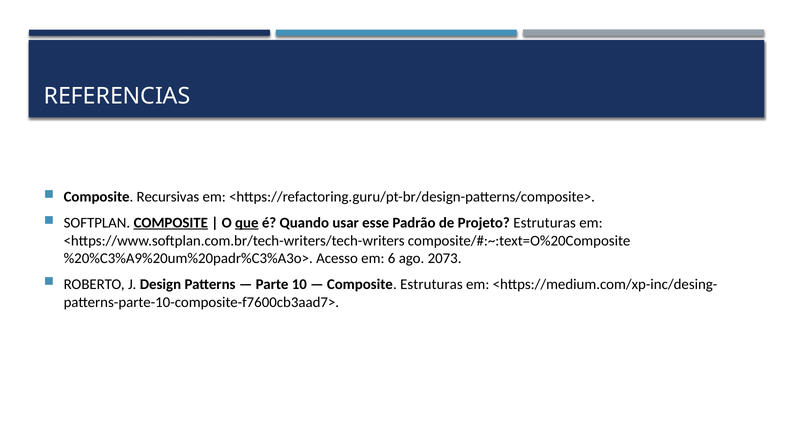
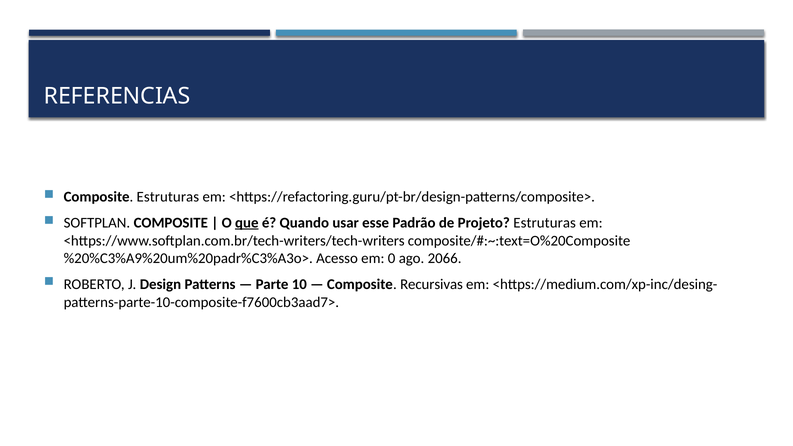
Composite Recursivas: Recursivas -> Estruturas
COMPOSITE at (171, 223) underline: present -> none
6: 6 -> 0
2073: 2073 -> 2066
Composite Estruturas: Estruturas -> Recursivas
